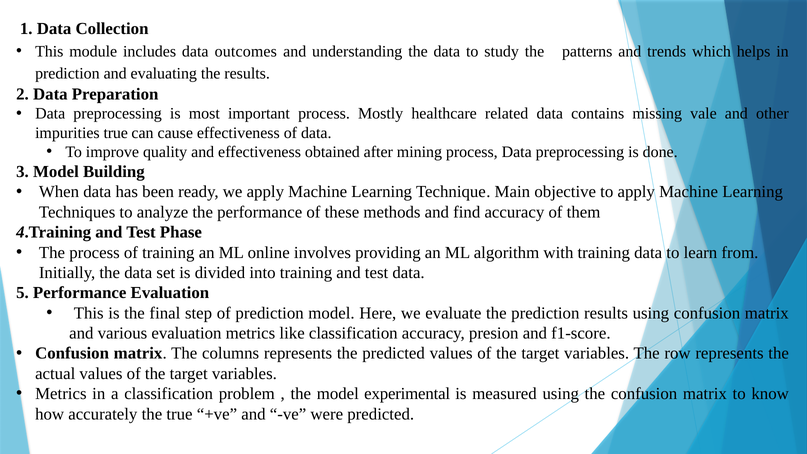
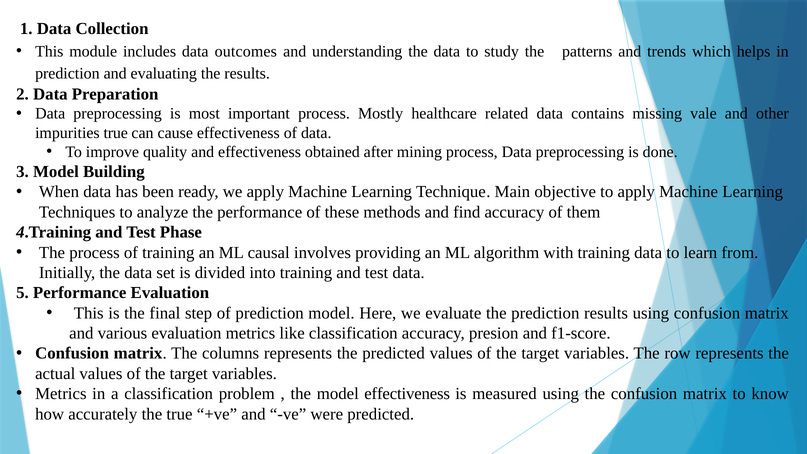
online: online -> causal
model experimental: experimental -> effectiveness
